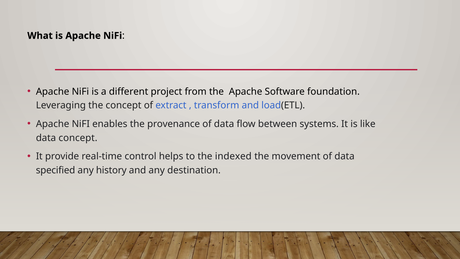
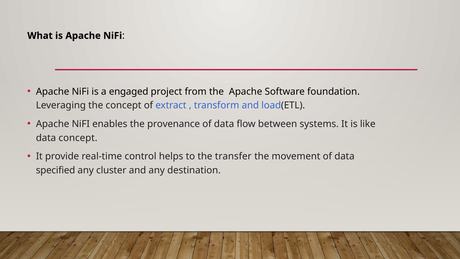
different: different -> engaged
indexed: indexed -> transfer
history: history -> cluster
